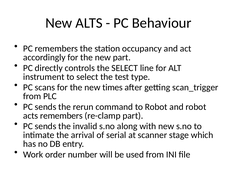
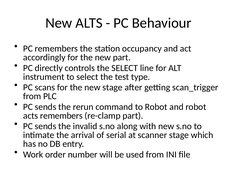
new times: times -> stage
